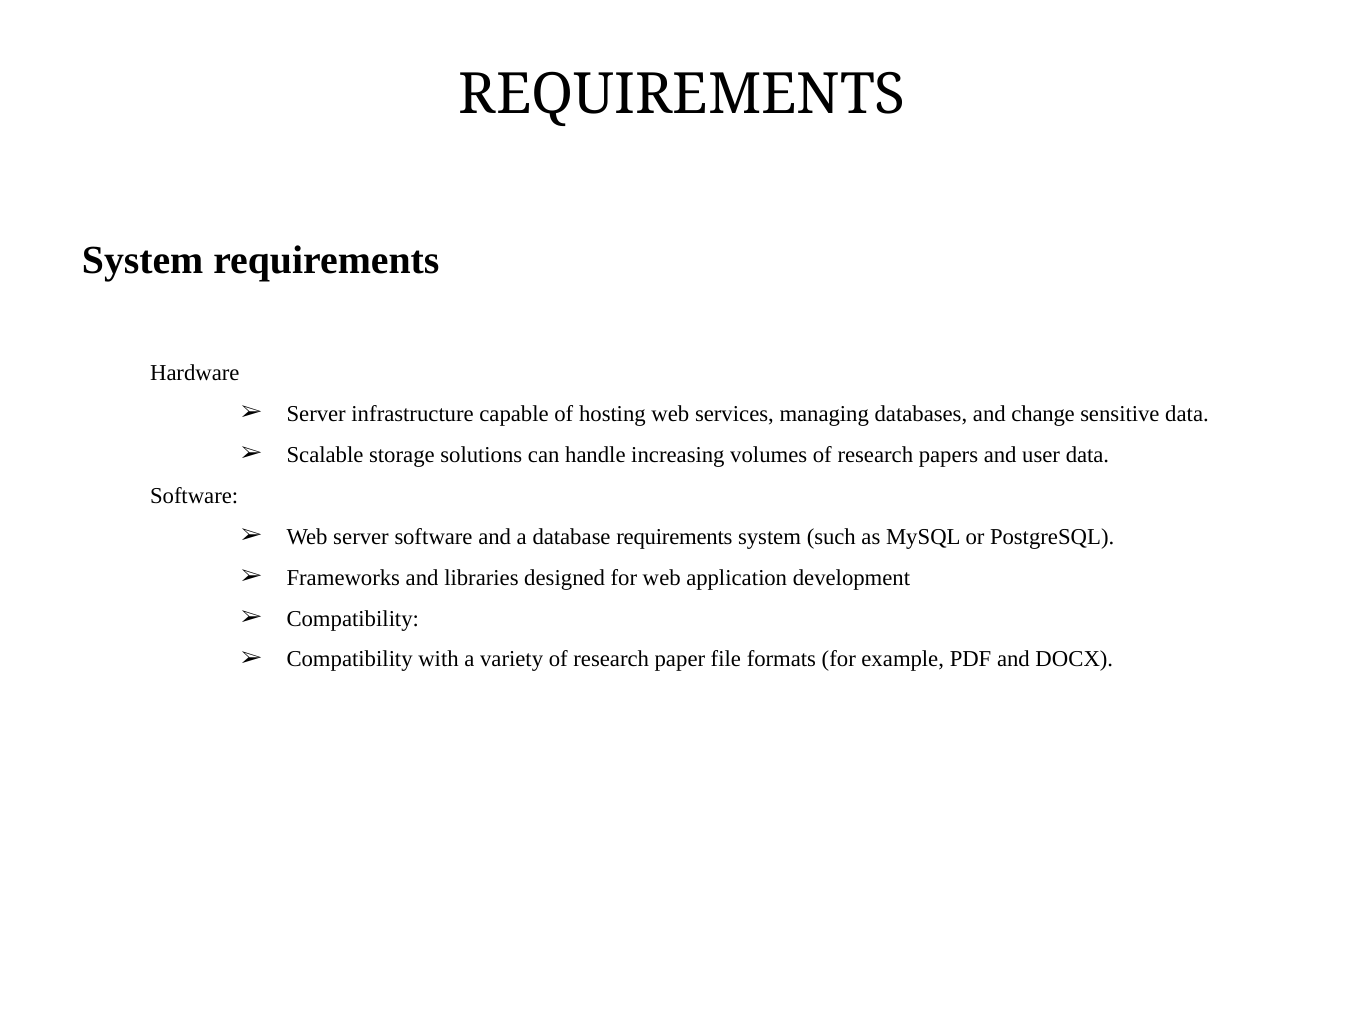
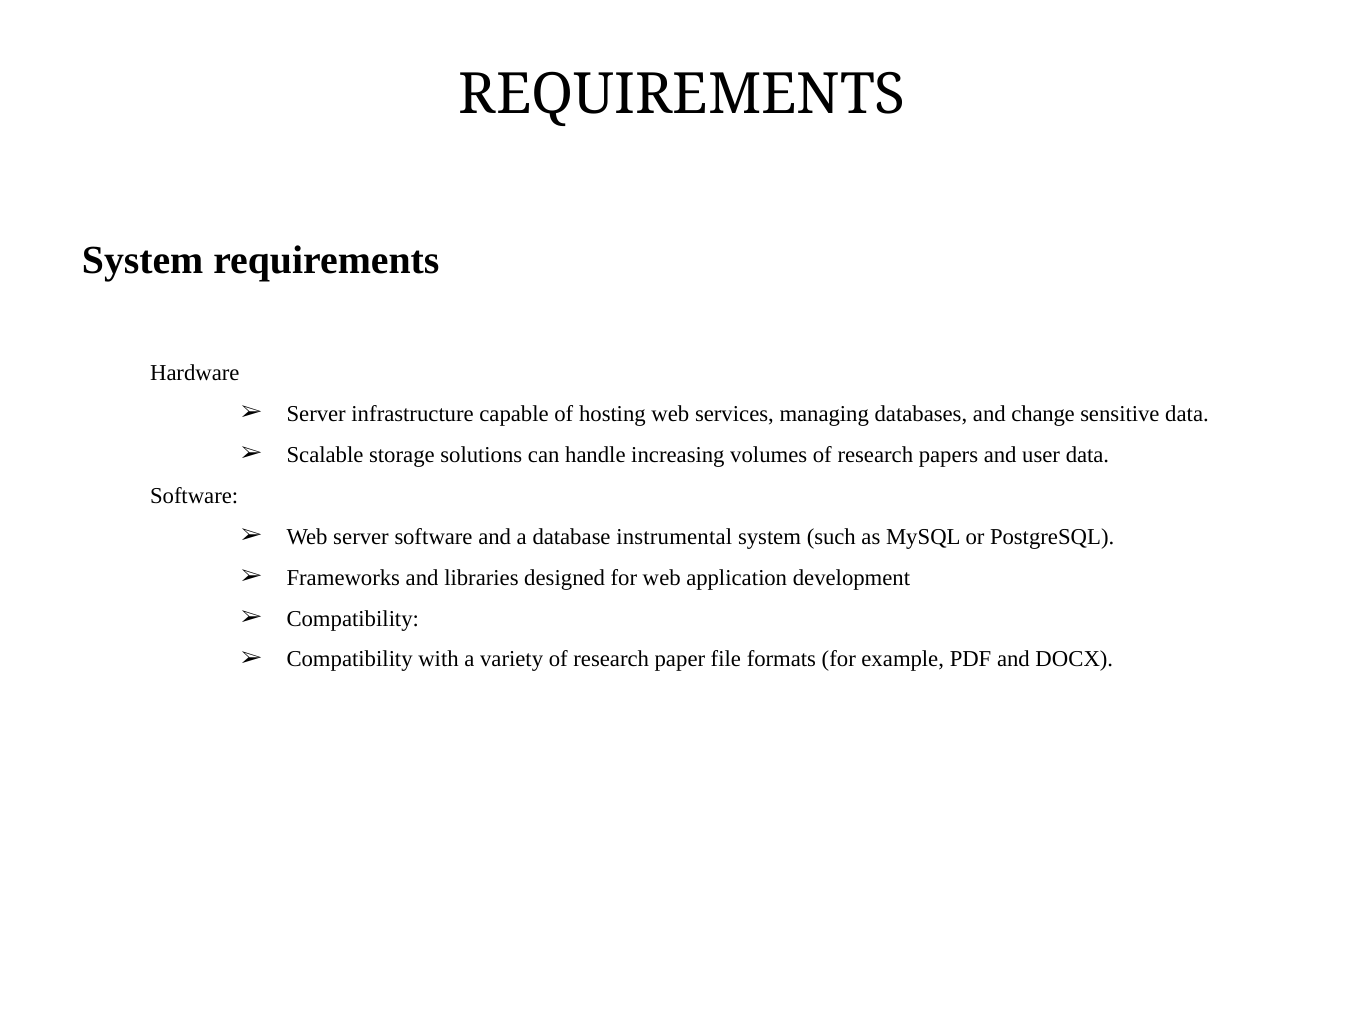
database requirements: requirements -> instrumental
